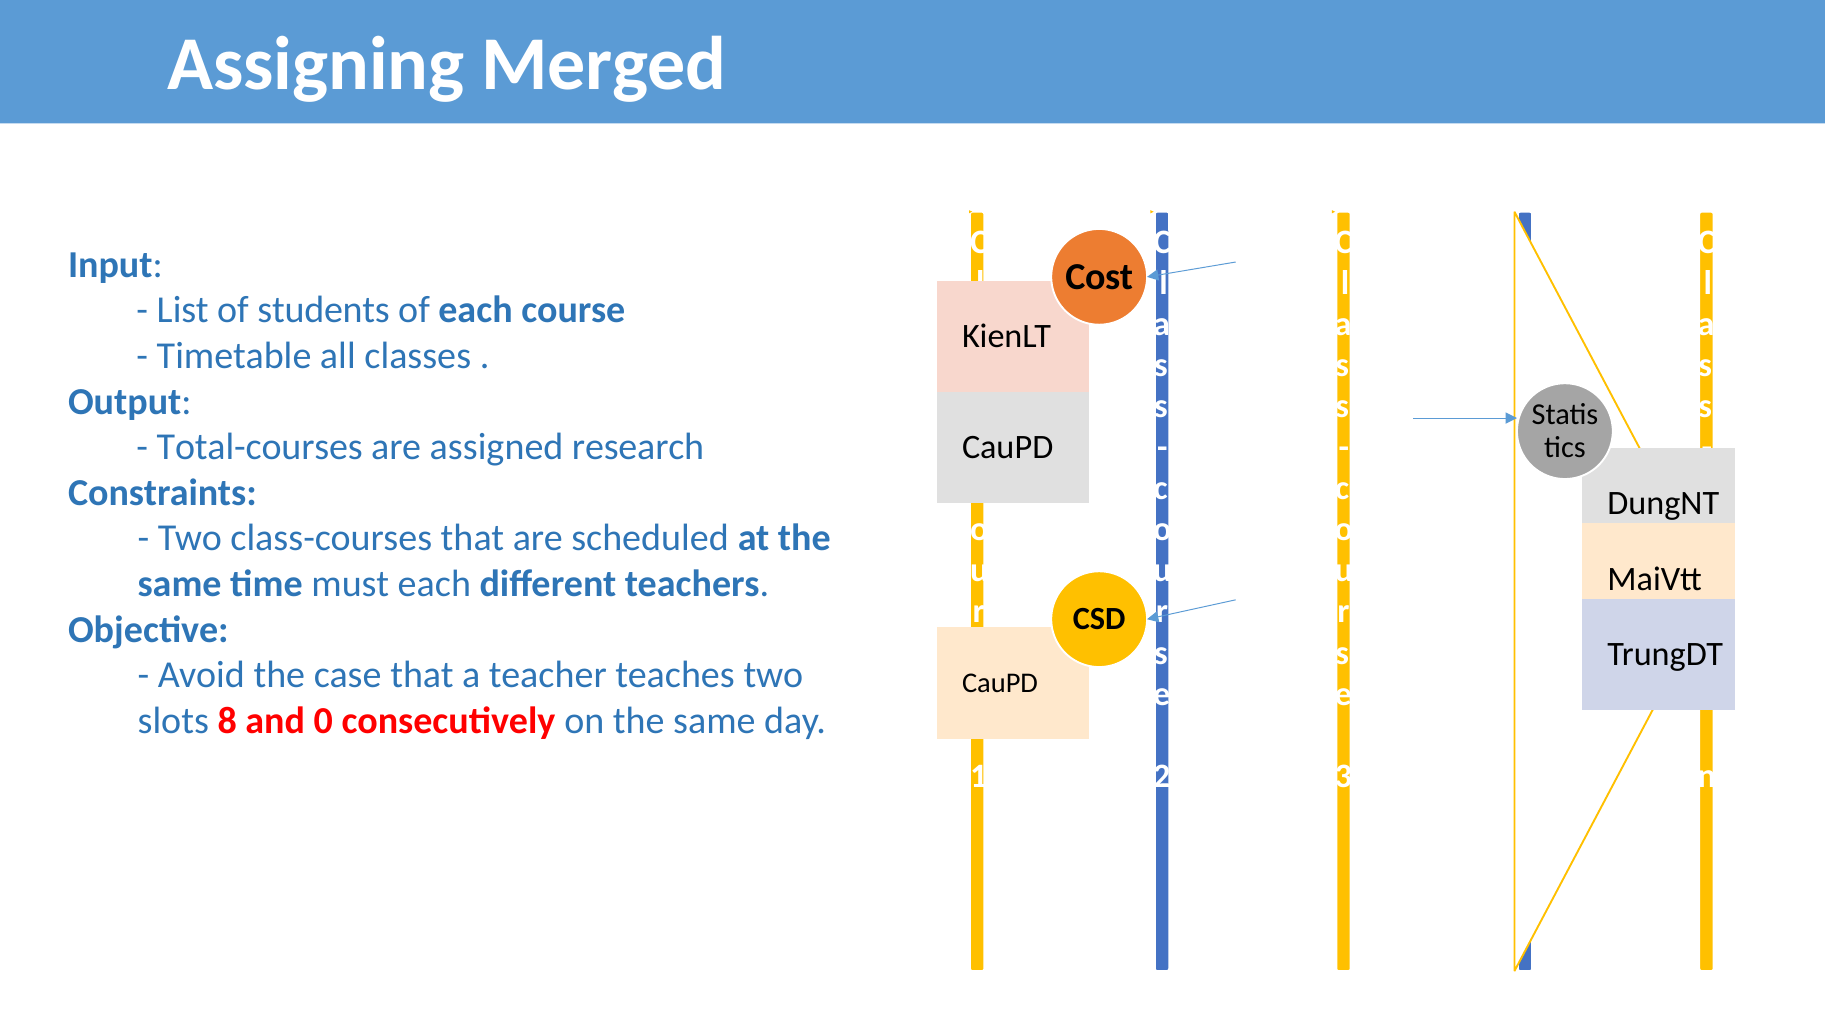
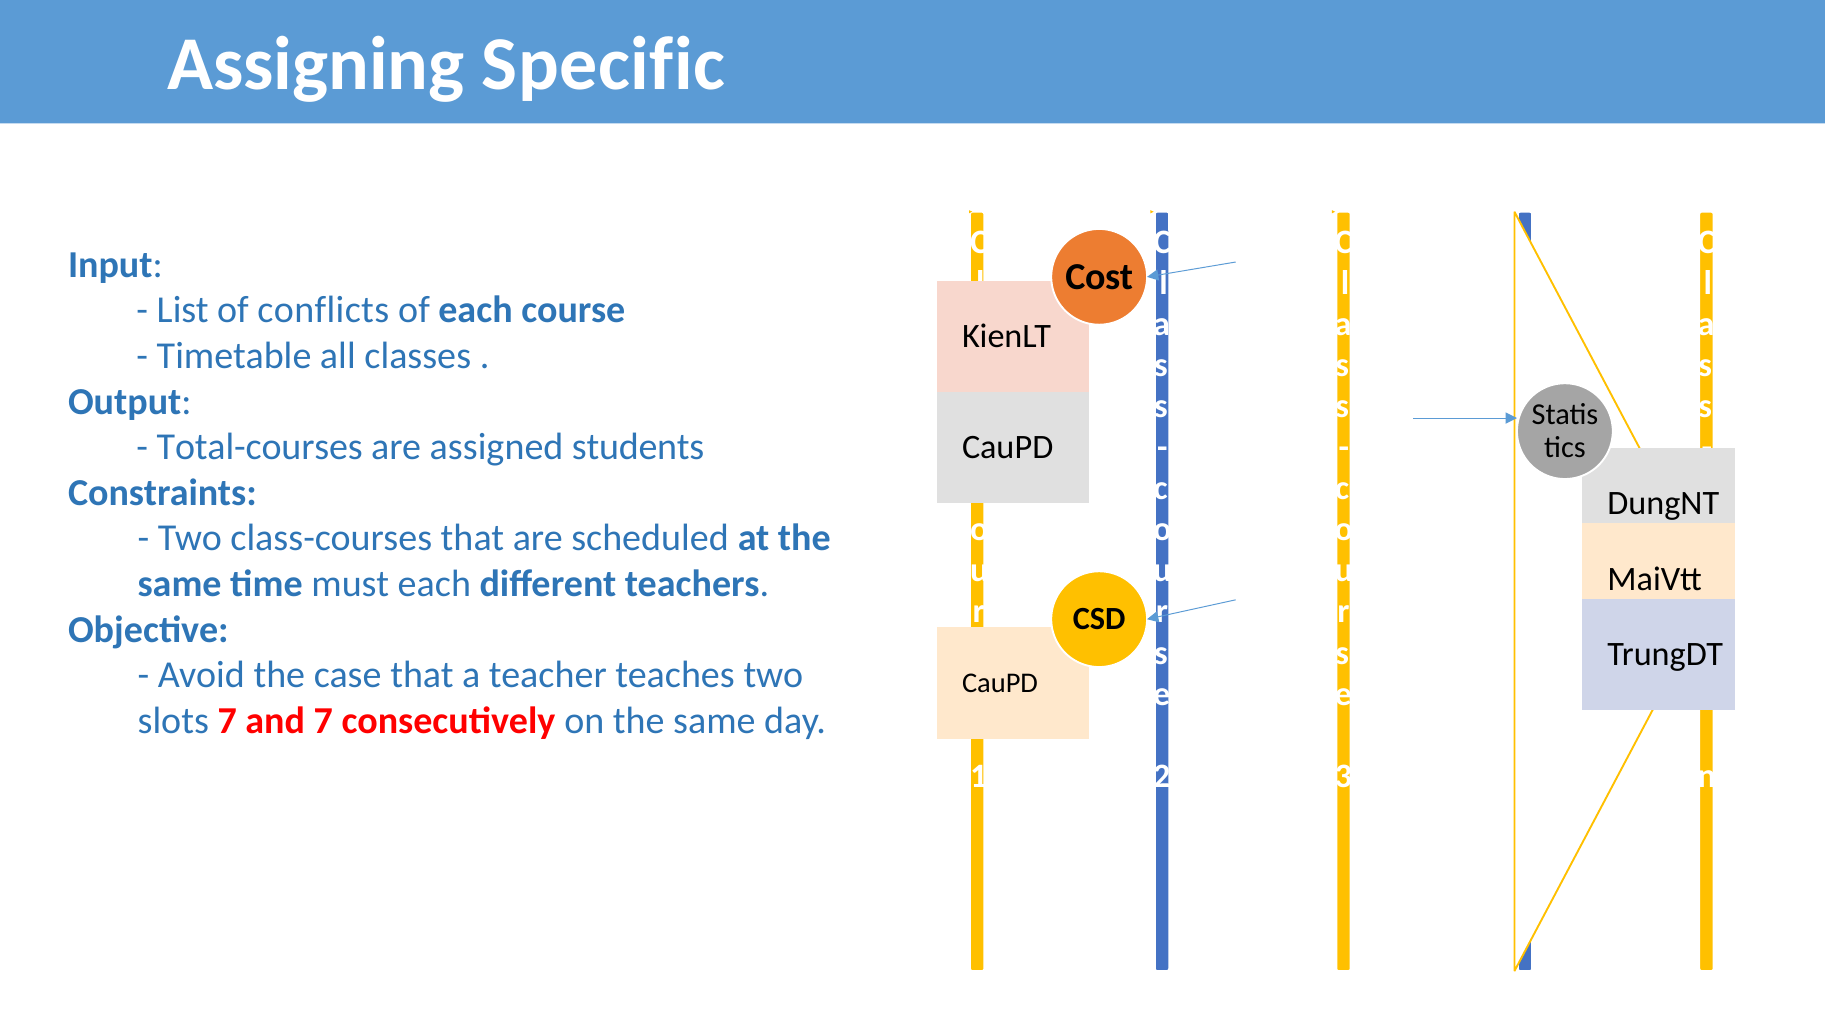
Merged: Merged -> Specific
students: students -> conflicts
research: research -> students
slots 8: 8 -> 7
and 0: 0 -> 7
